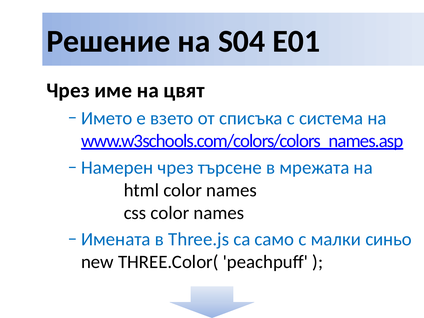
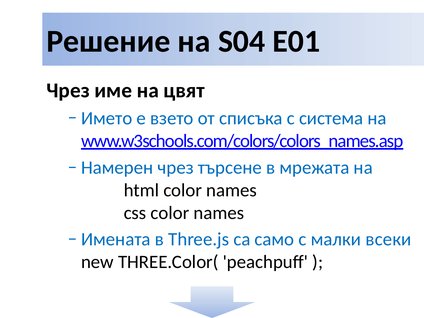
синьо: синьо -> всеки
